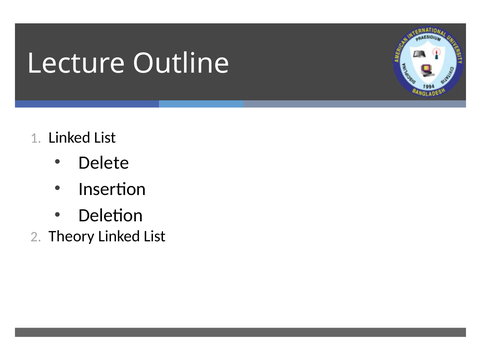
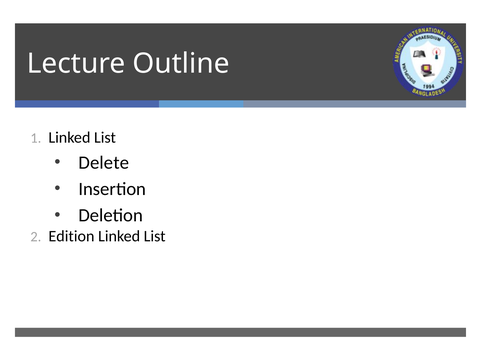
Theory: Theory -> Edition
